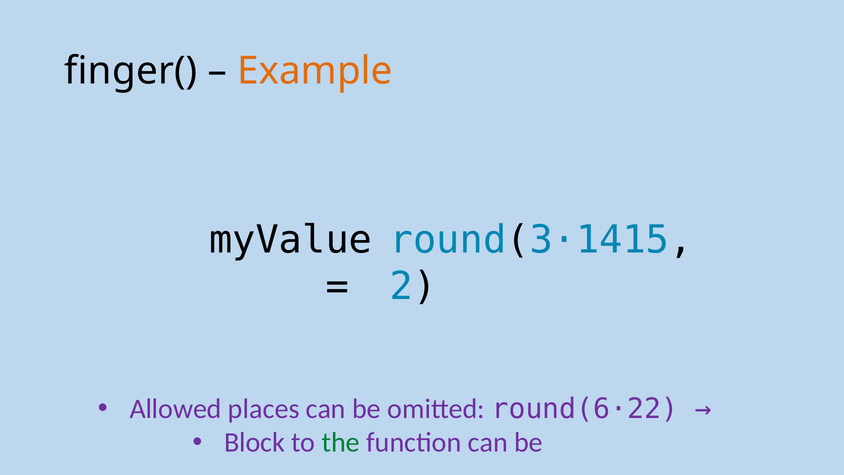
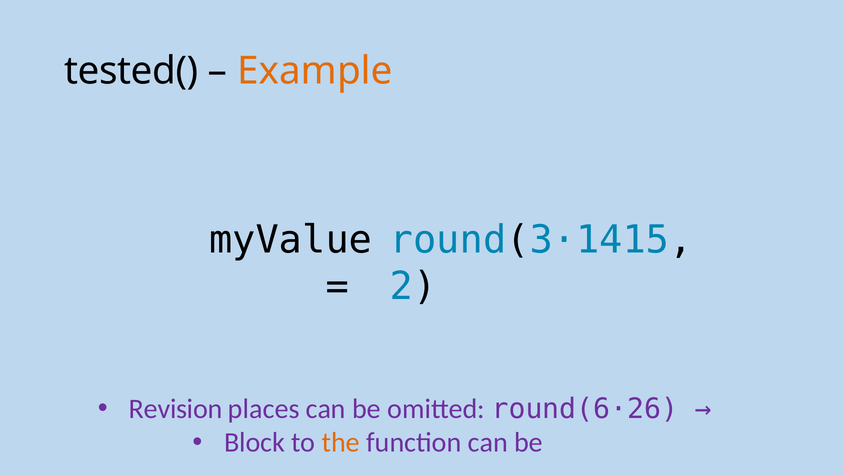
finger(: finger( -> tested(
Allowed: Allowed -> Revision
round(6·22: round(6·22 -> round(6·26
the colour: green -> orange
